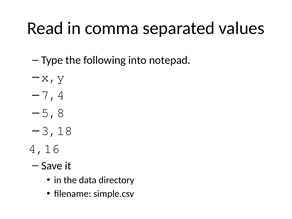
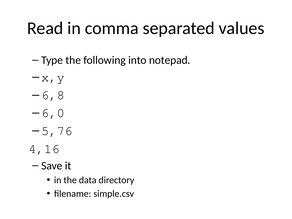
7,4: 7,4 -> 6,8
5,8: 5,8 -> 6,0
3,18: 3,18 -> 5,76
